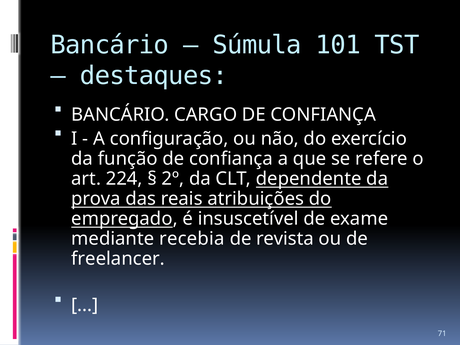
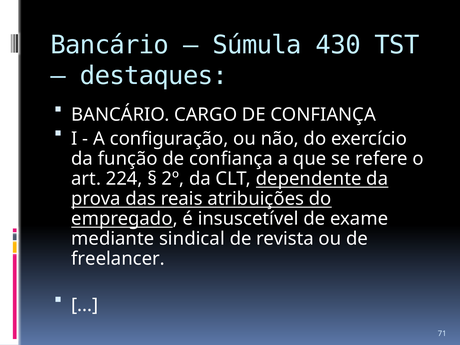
101: 101 -> 430
recebia: recebia -> sindical
